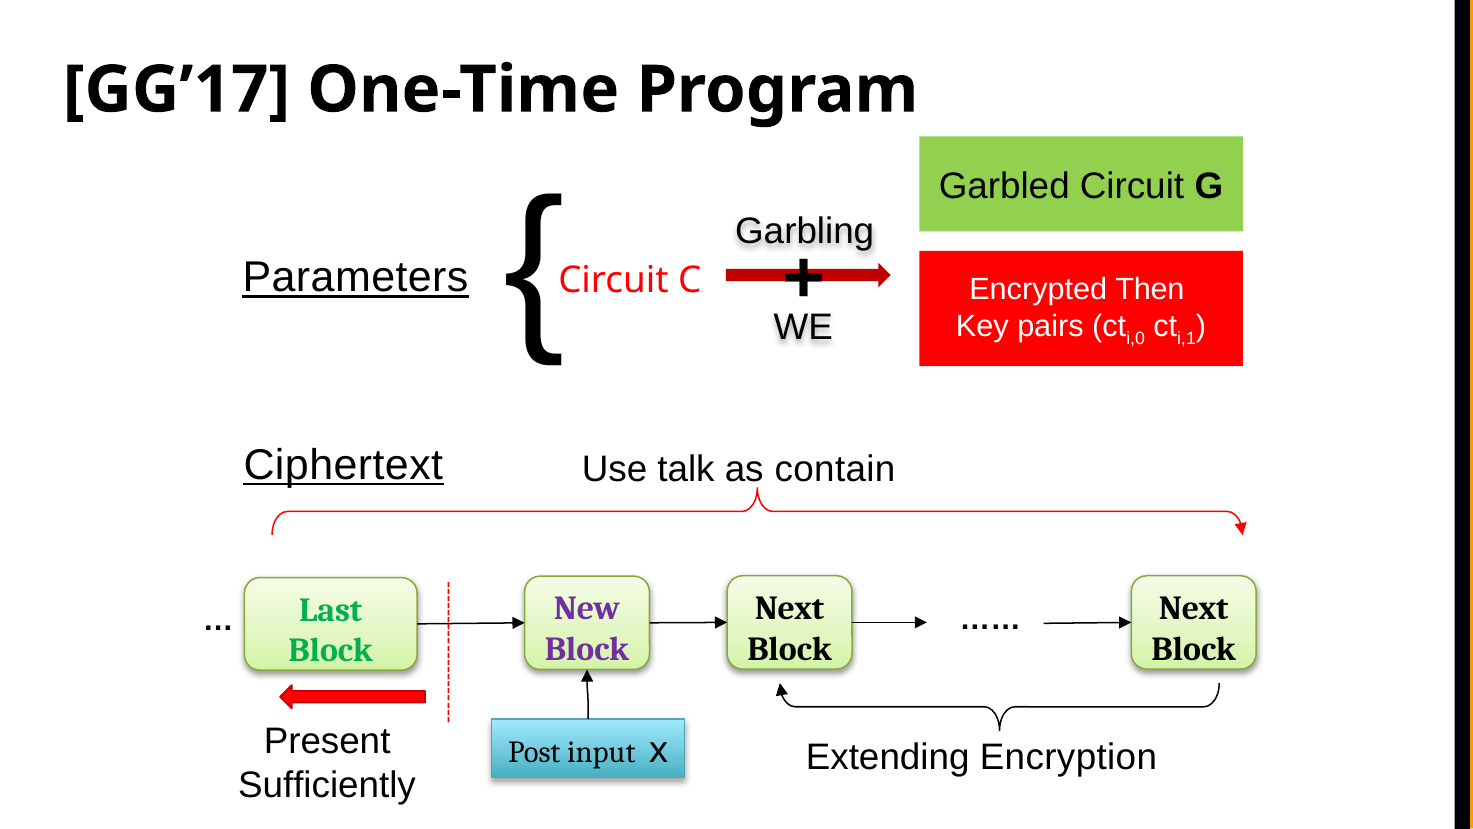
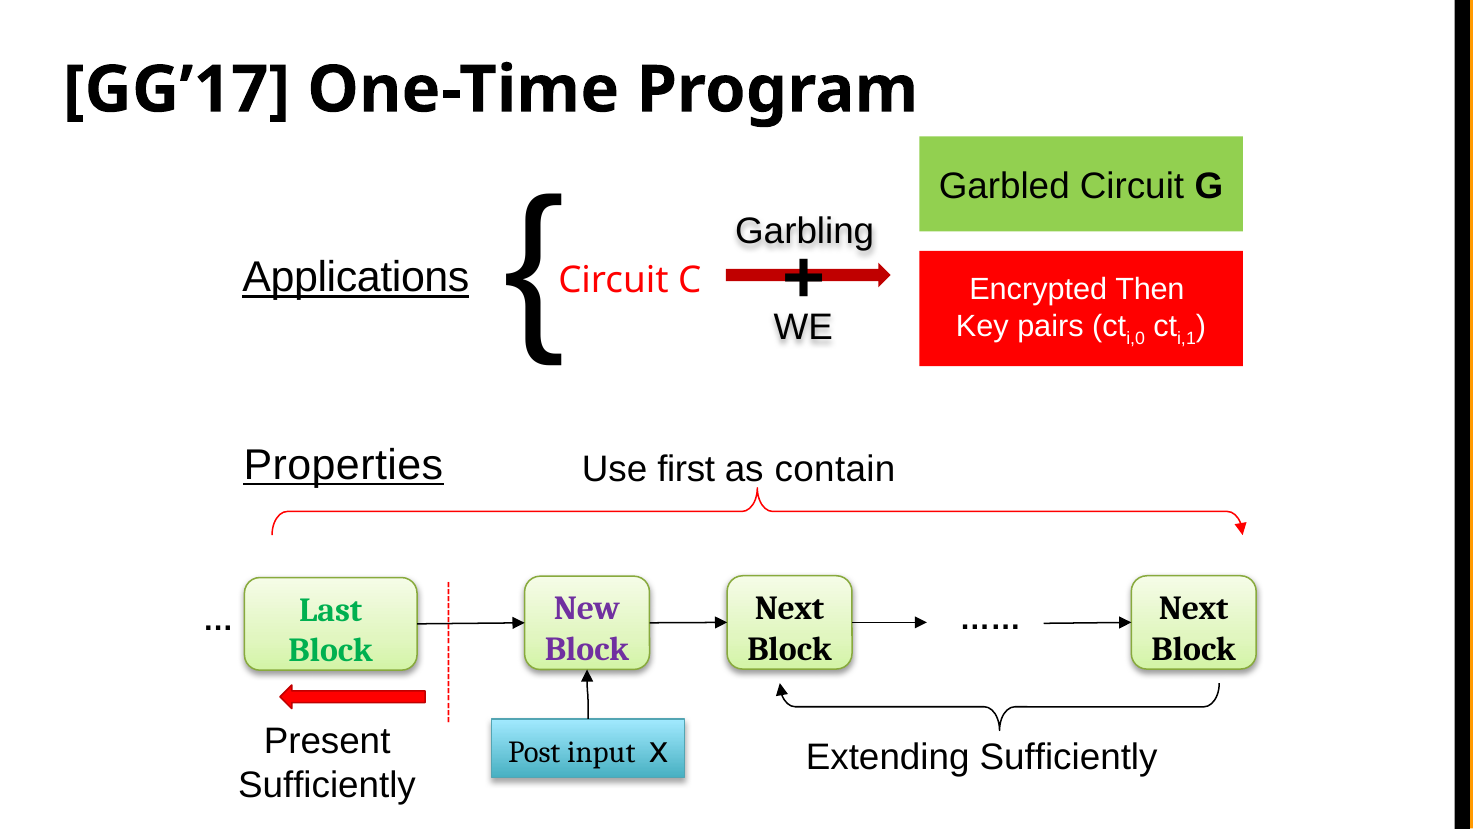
Parameters: Parameters -> Applications
Ciphertext: Ciphertext -> Properties
talk: talk -> first
Extending Encryption: Encryption -> Sufficiently
